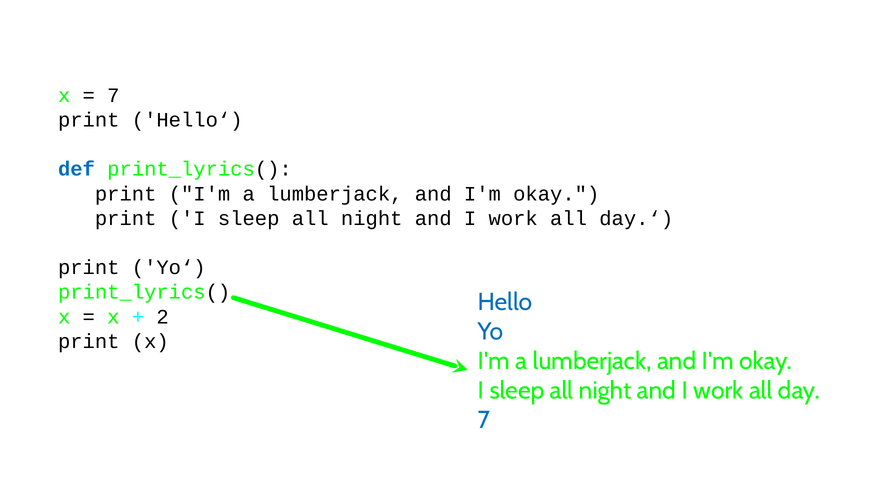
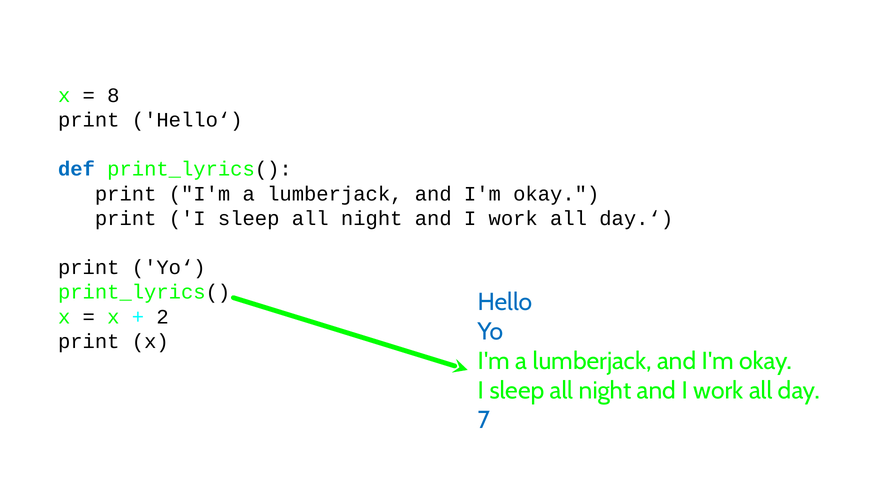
7 at (113, 95): 7 -> 8
